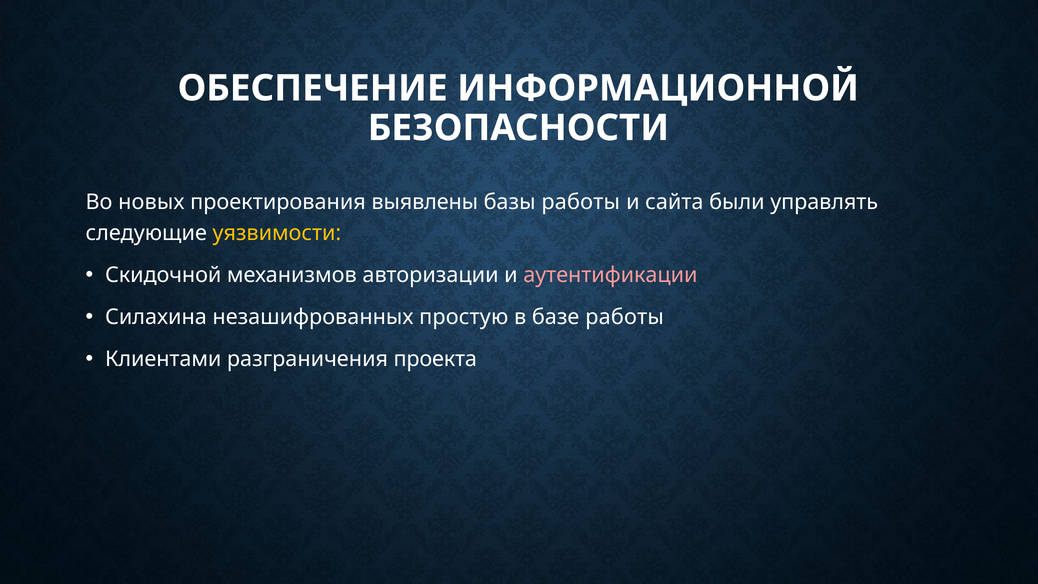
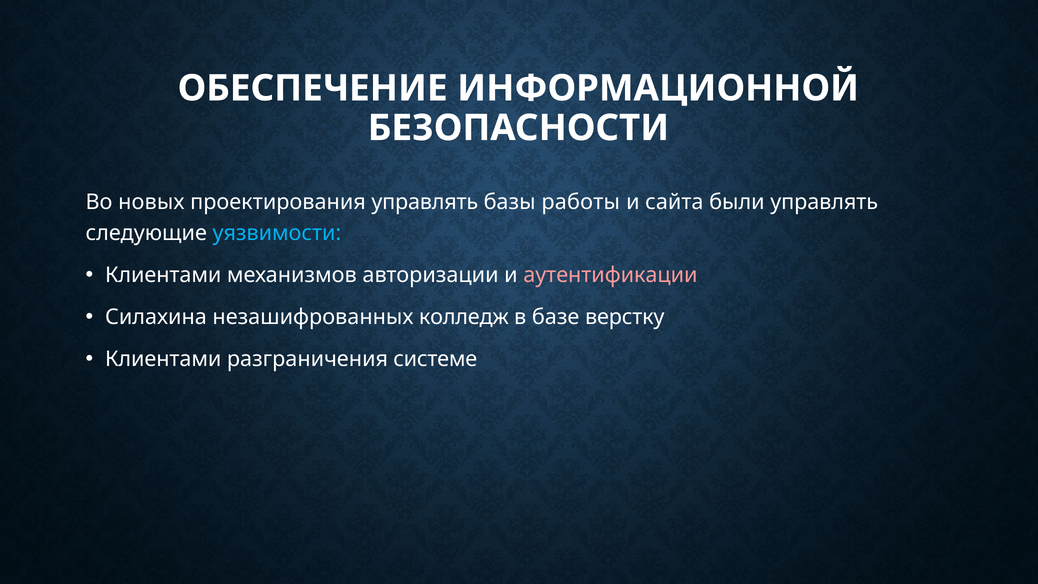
проектирования выявлены: выявлены -> управлять
уязвимости colour: yellow -> light blue
Скидочной at (163, 275): Скидочной -> Клиентами
простую: простую -> колледж
базе работы: работы -> верстку
проекта: проекта -> системе
